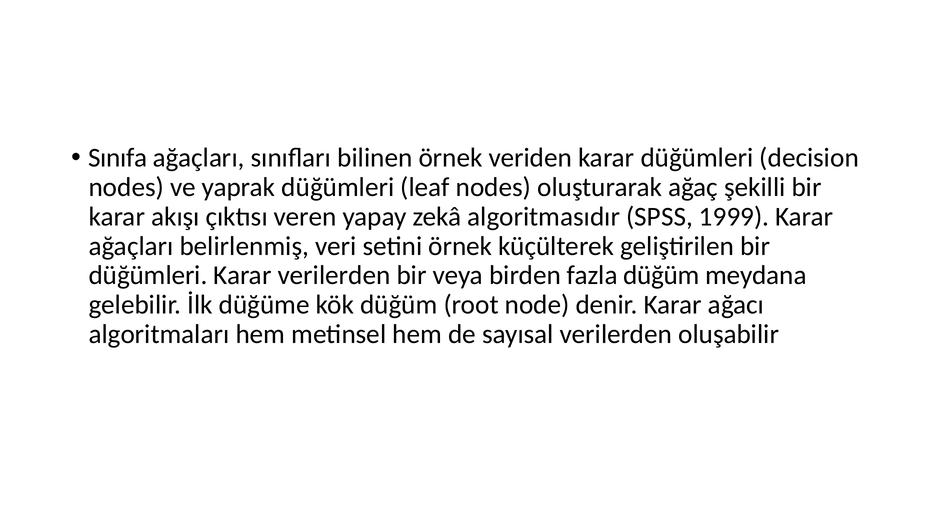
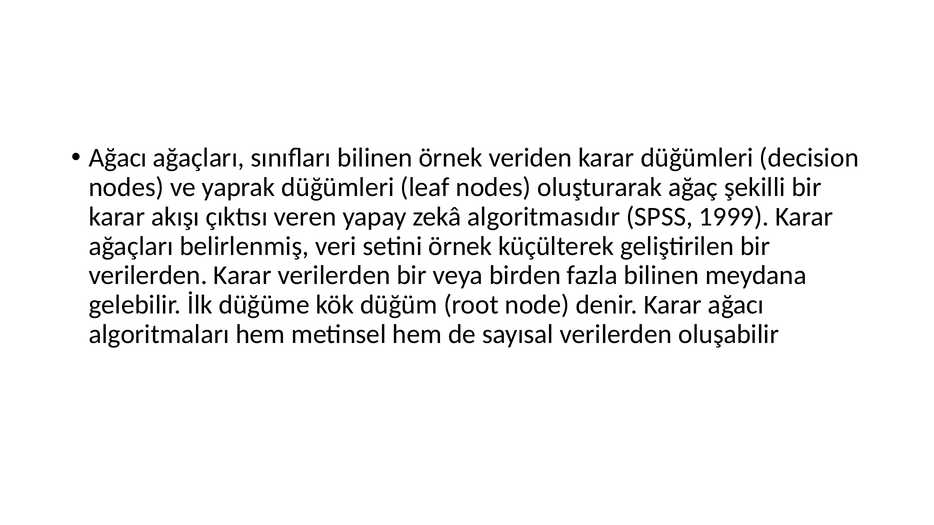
Sınıfa at (118, 158): Sınıfa -> Ağacı
düğümleri at (148, 276): düğümleri -> verilerden
fazla düğüm: düğüm -> bilinen
